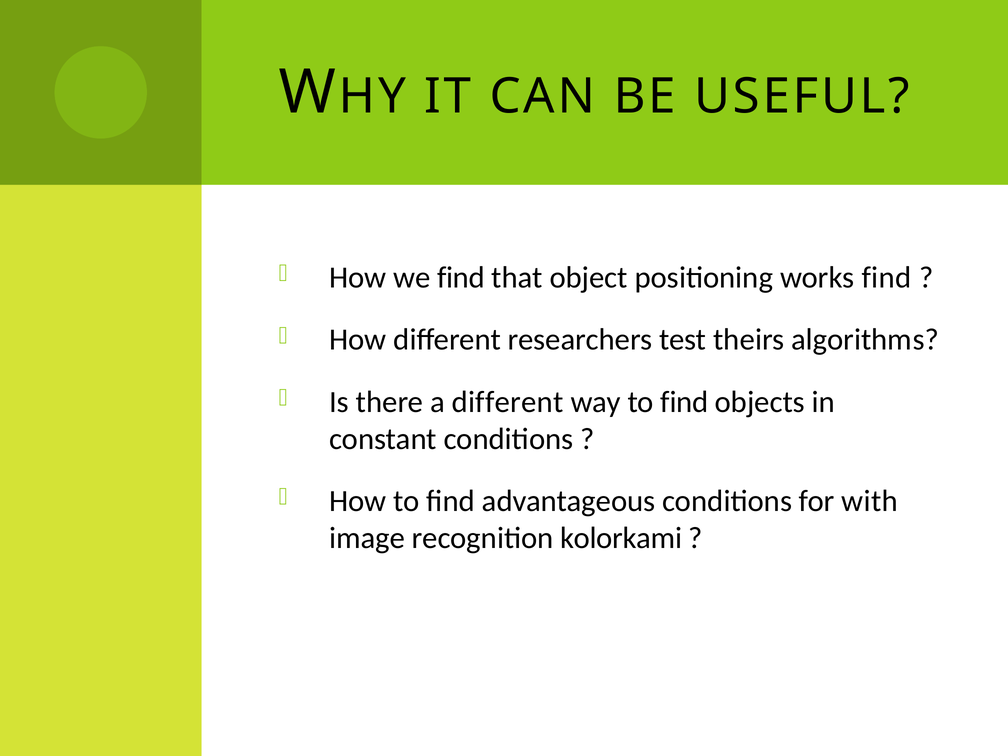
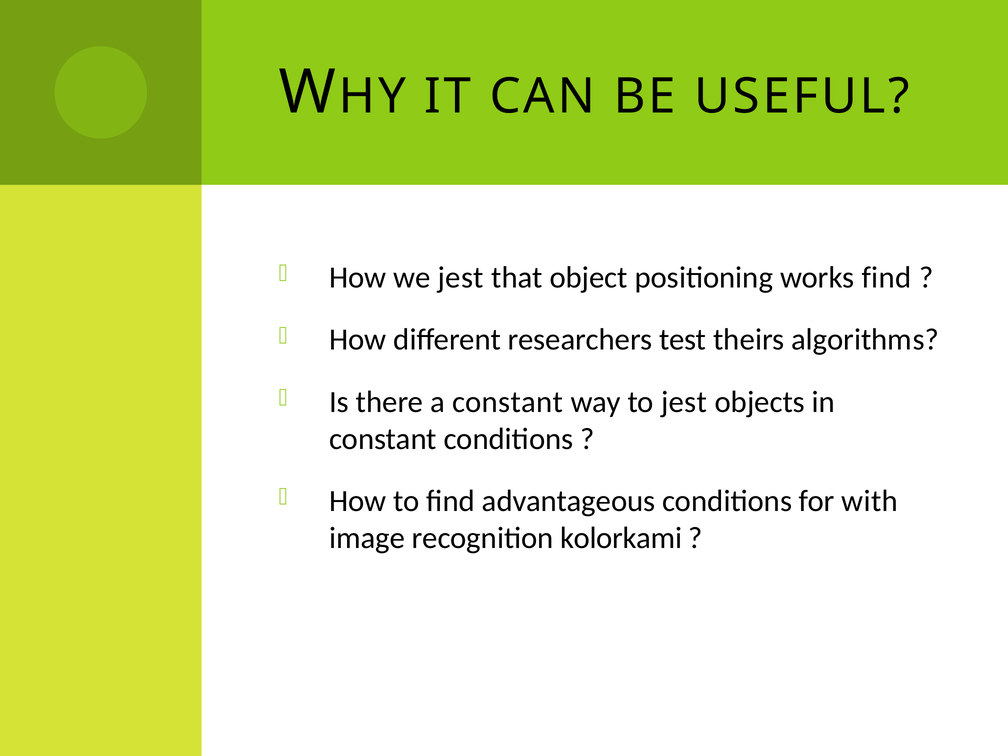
we find: find -> jest
a different: different -> constant
way to find: find -> jest
